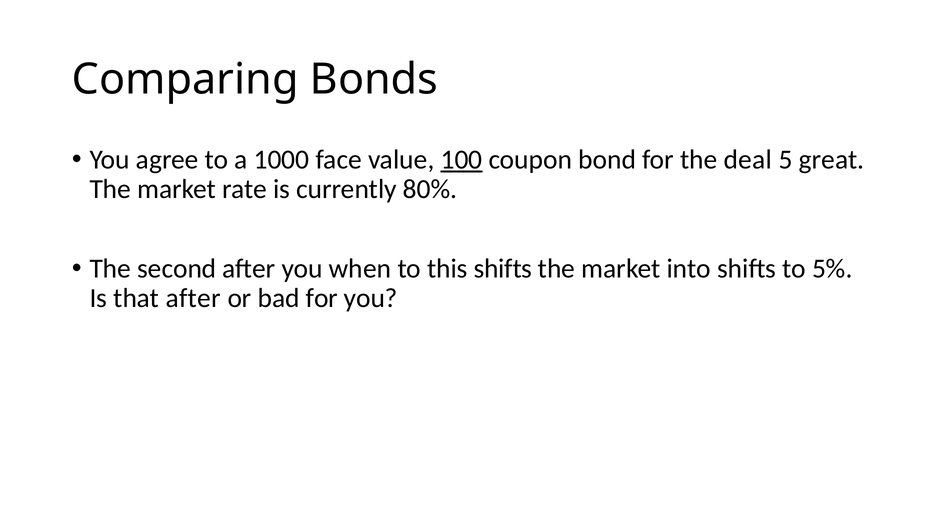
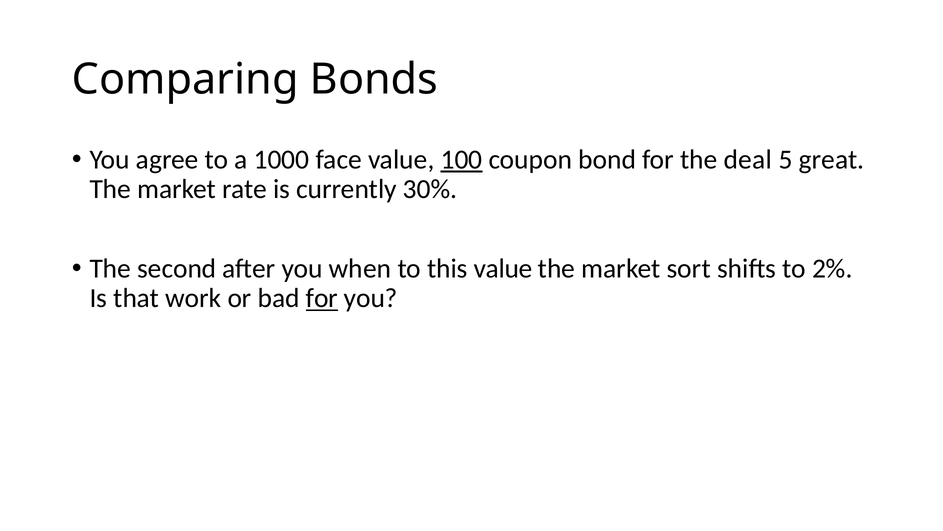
80%: 80% -> 30%
this shifts: shifts -> value
into: into -> sort
5%: 5% -> 2%
that after: after -> work
for at (322, 298) underline: none -> present
